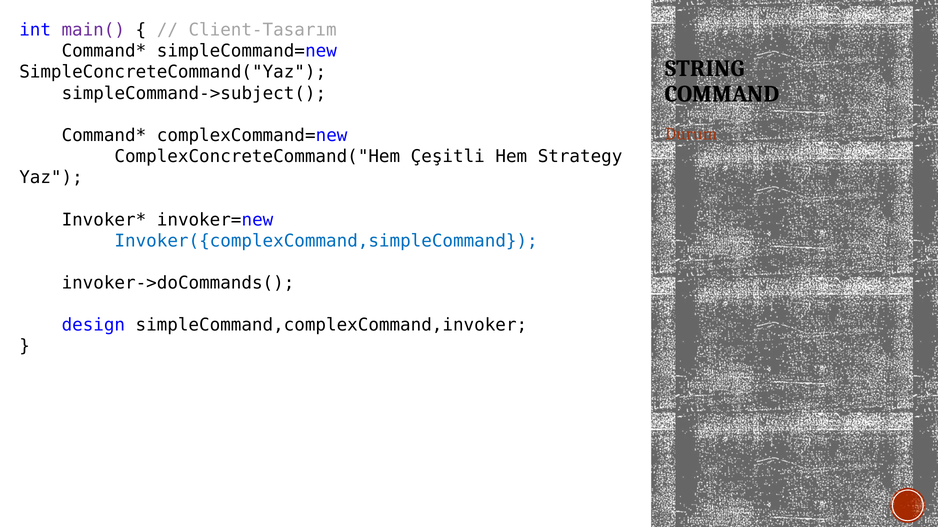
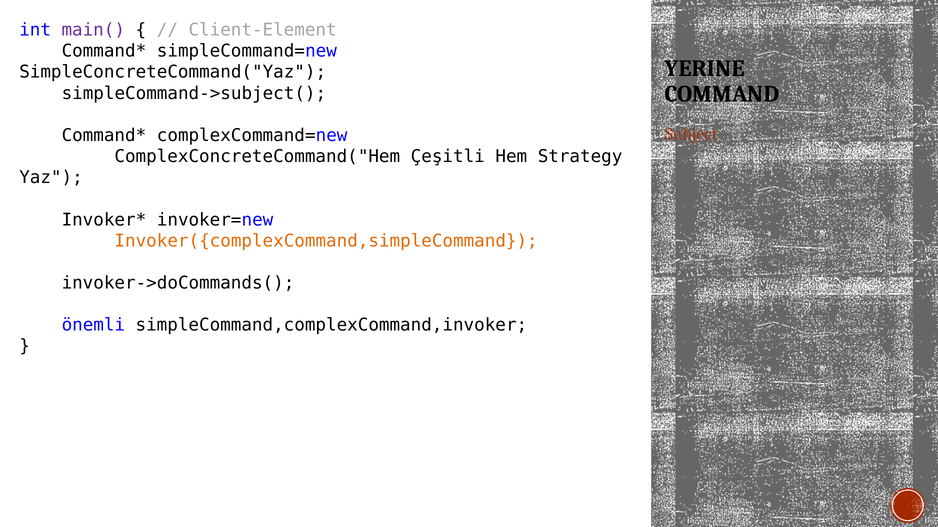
Client-Tasarım: Client-Tasarım -> Client-Element
STRING: STRING -> YERINE
Durum: Durum -> Subject
Invoker({complexCommand,simpleCommand colour: blue -> orange
design: design -> önemli
